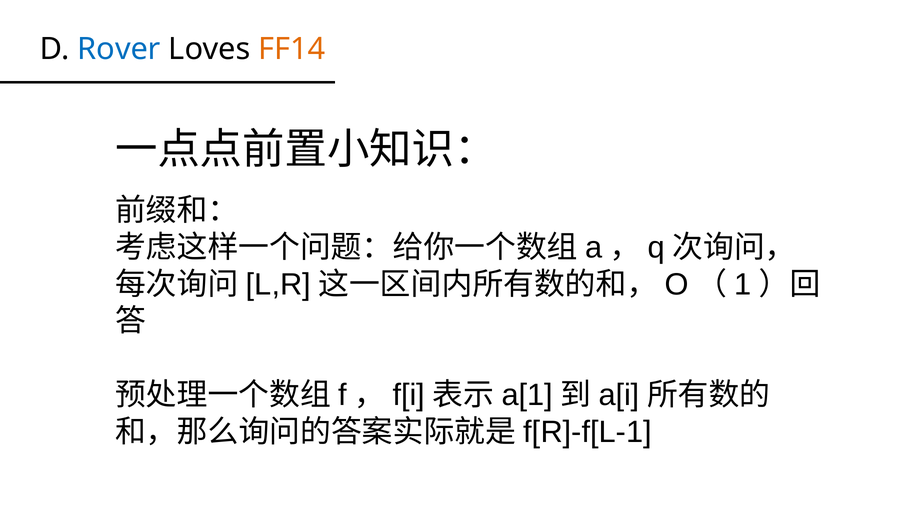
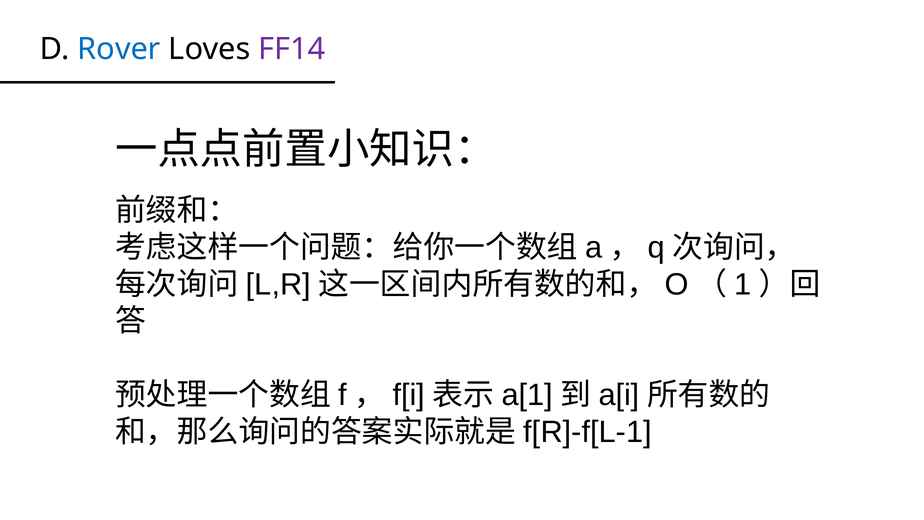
FF14 colour: orange -> purple
